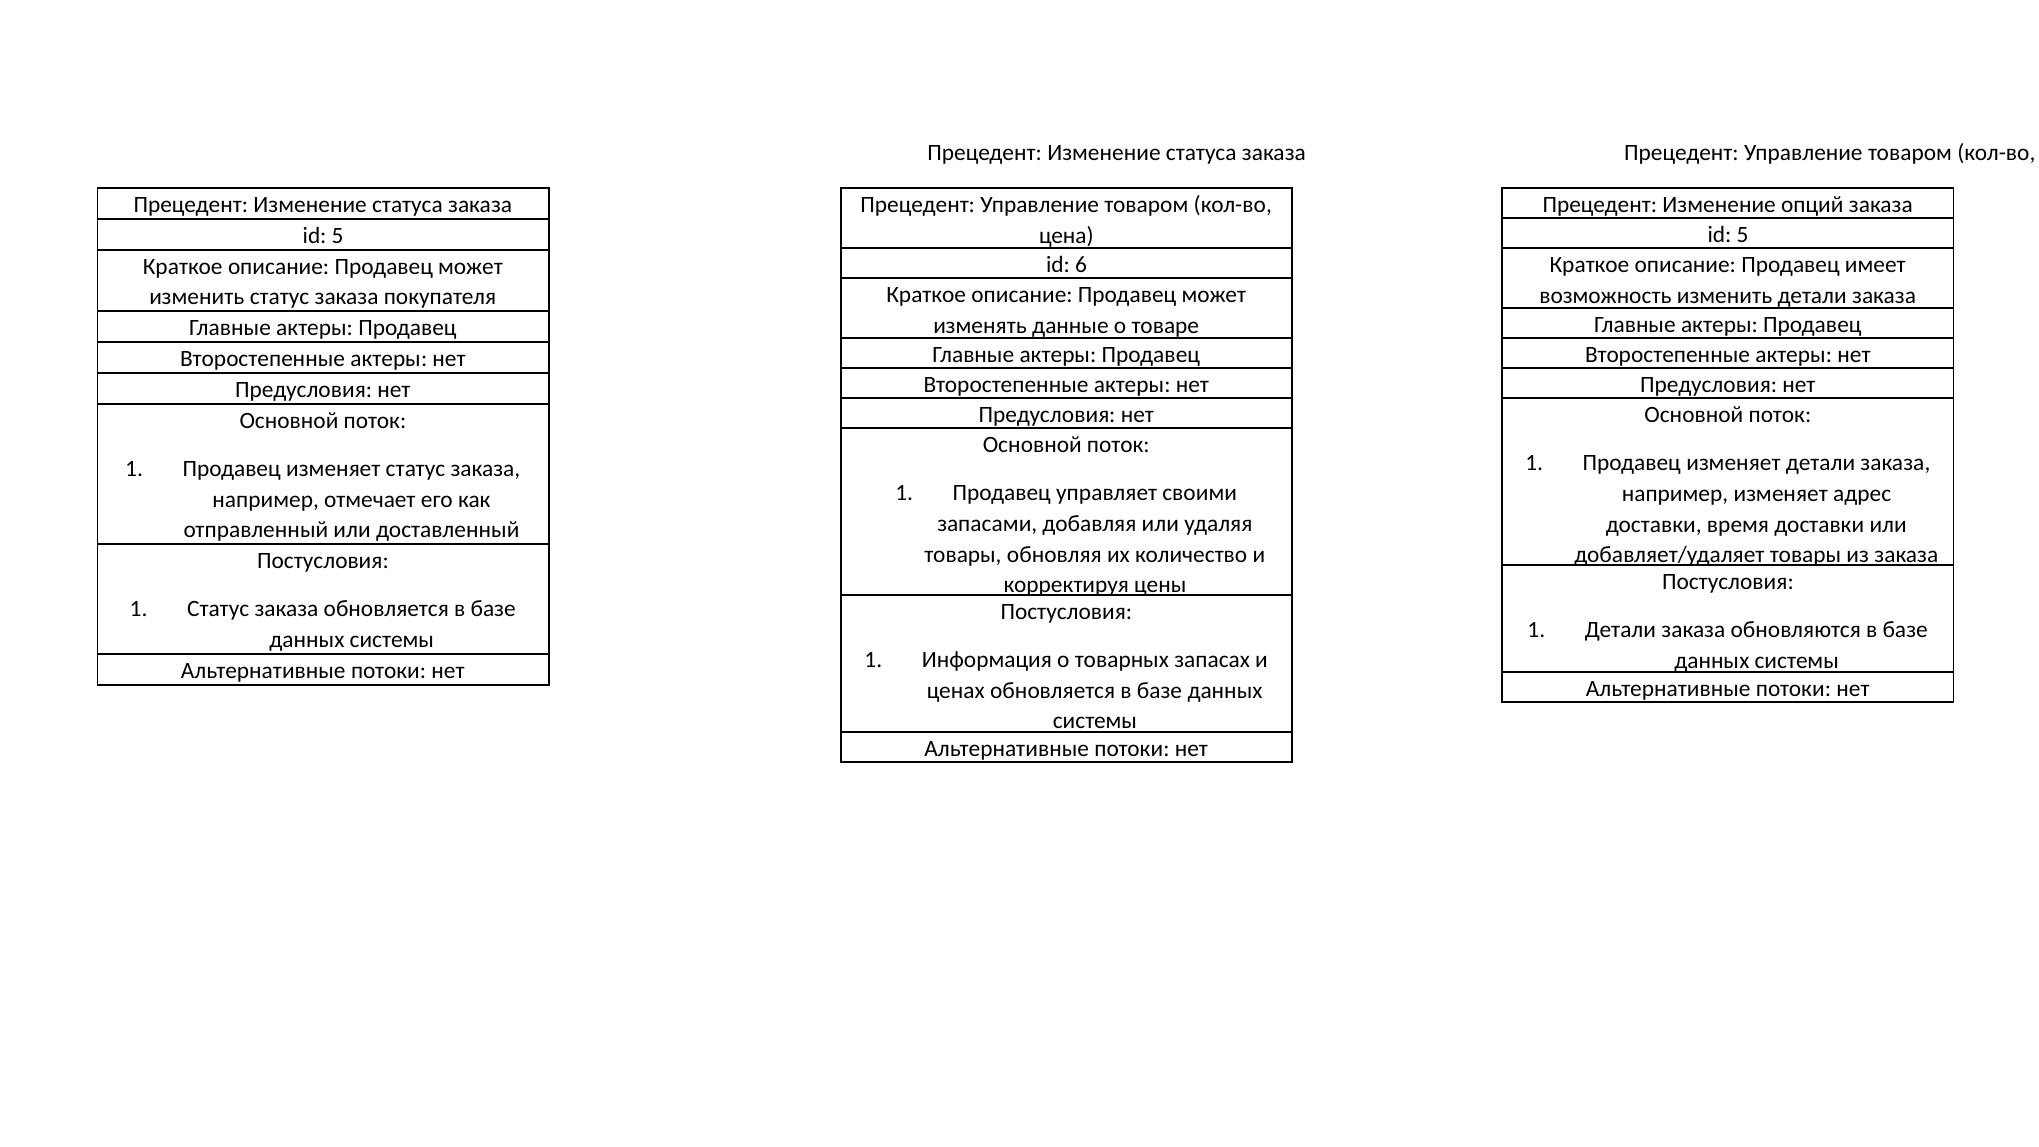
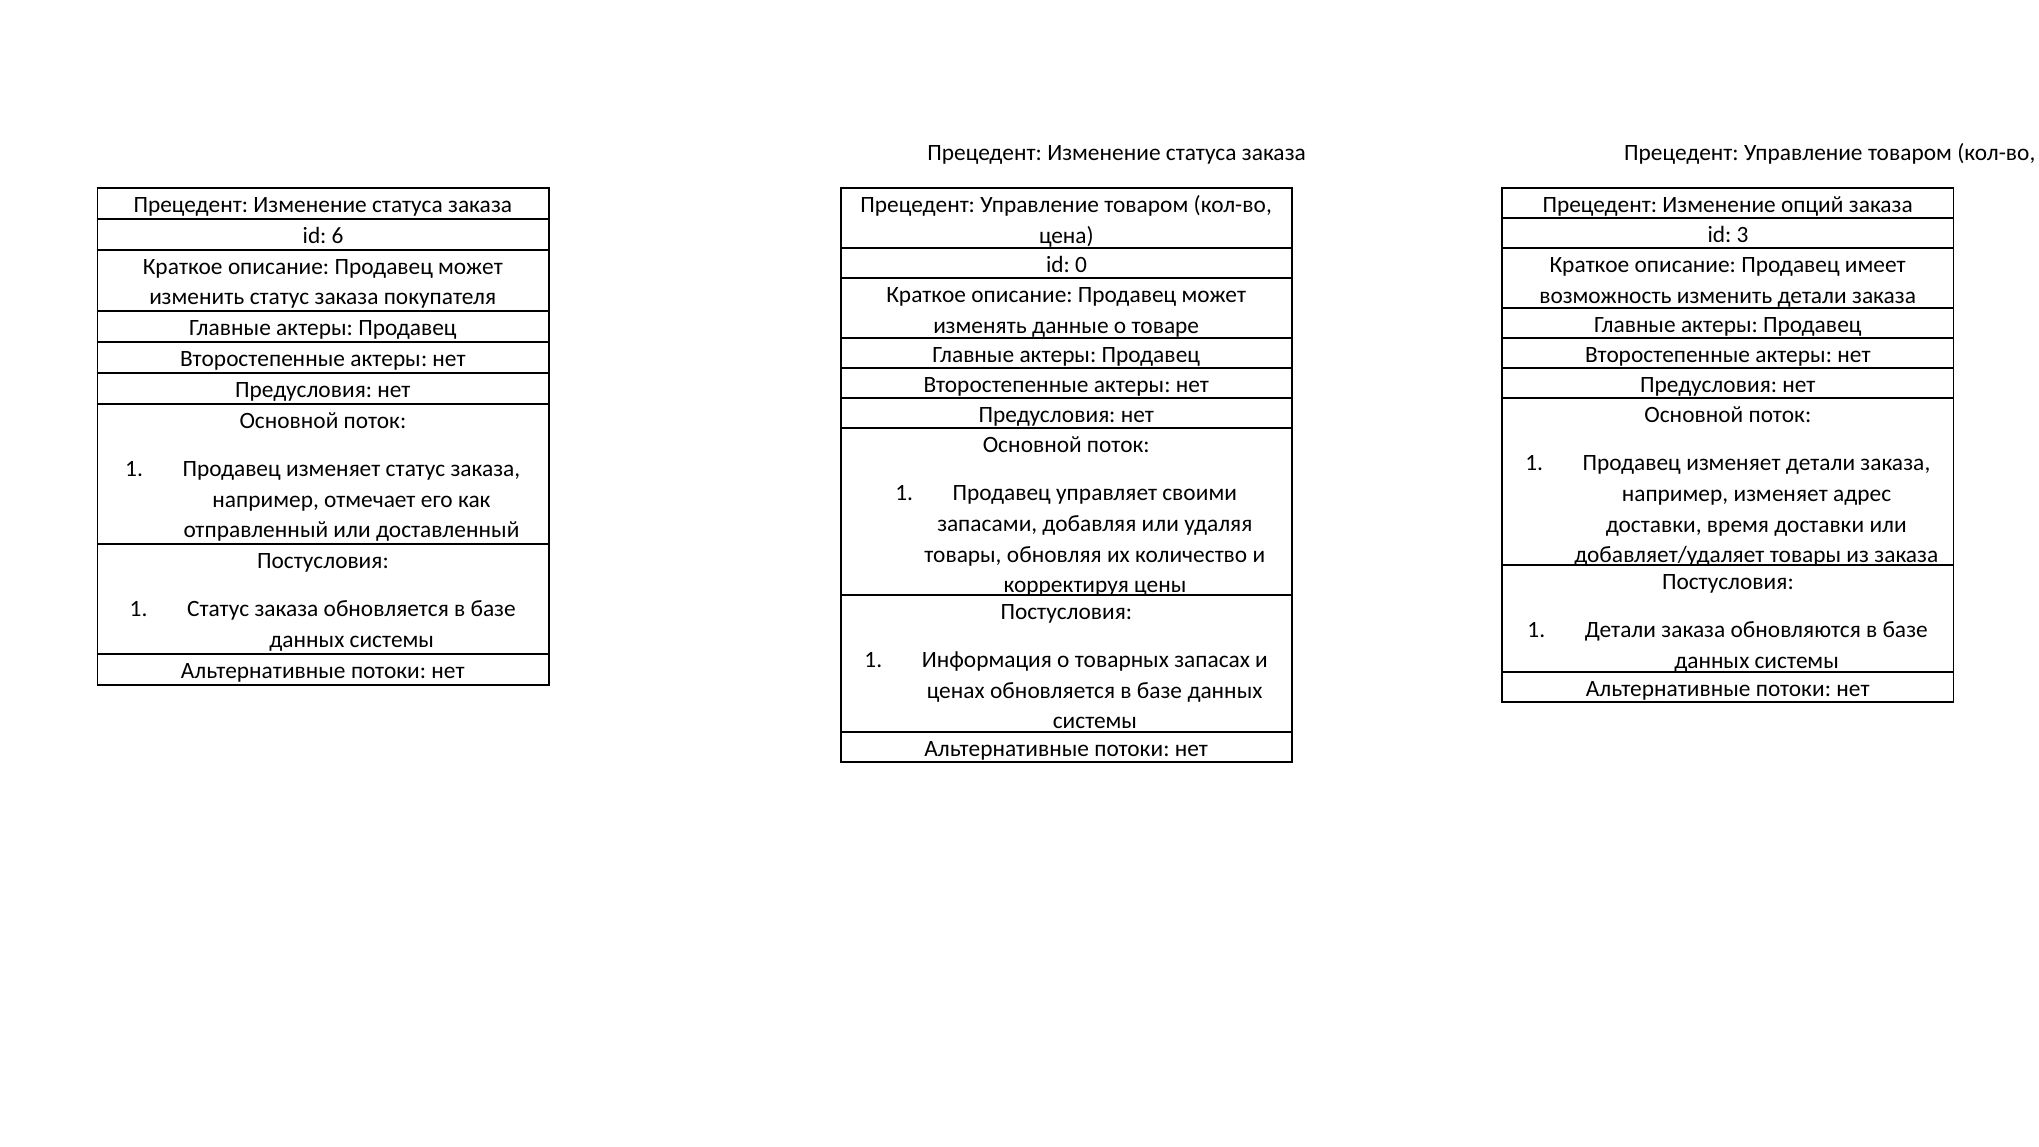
5 at (1743, 235): 5 -> 3
5 at (338, 235): 5 -> 6
6: 6 -> 0
